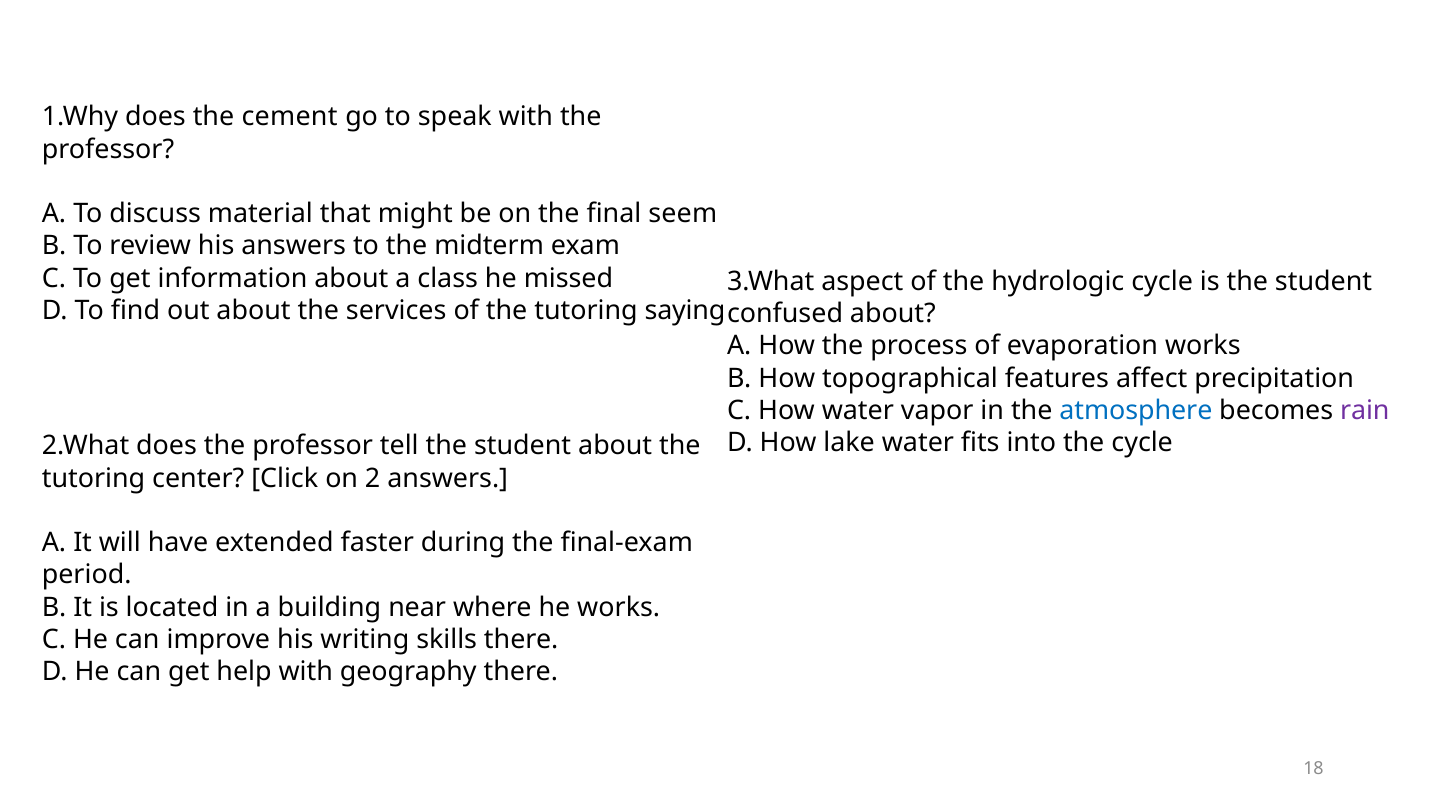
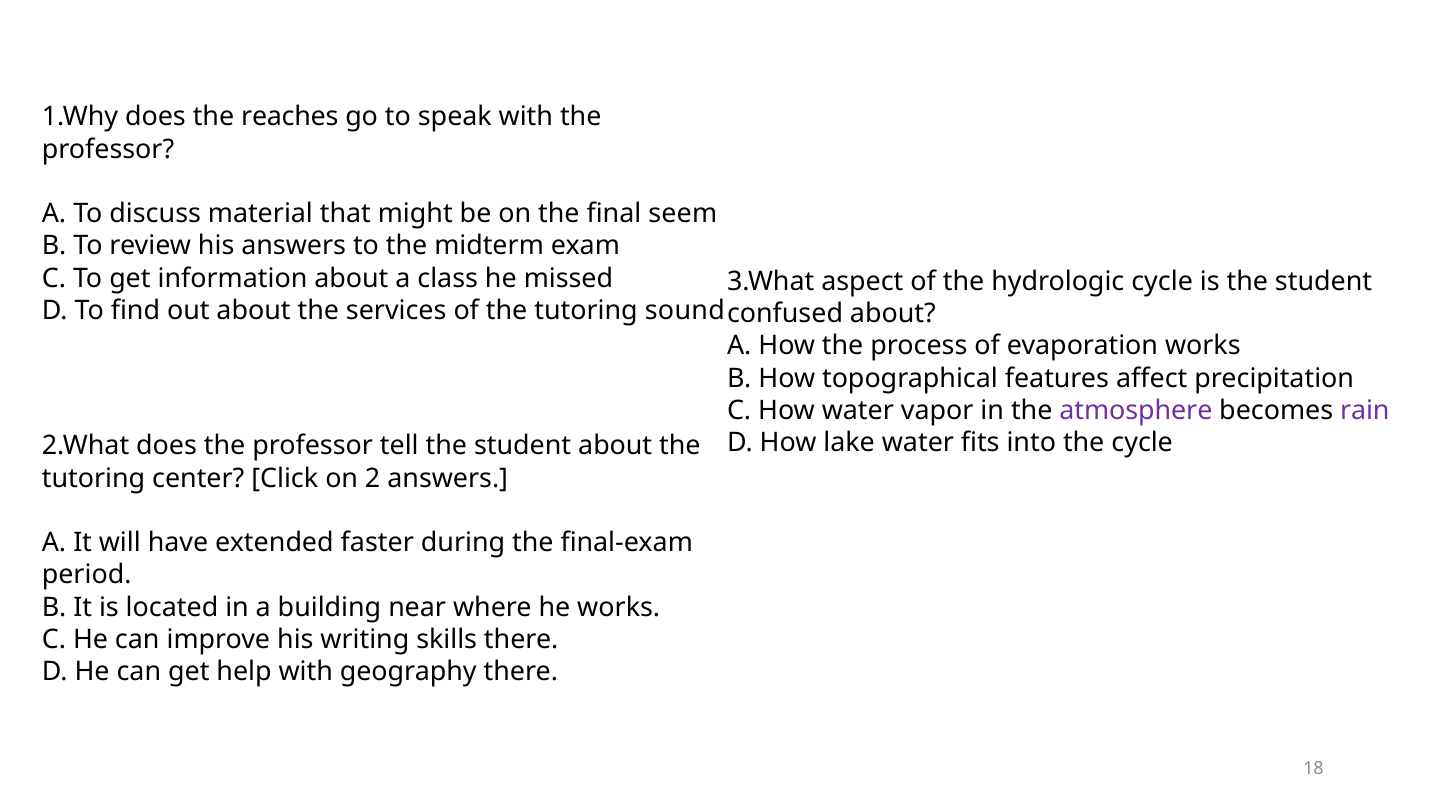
cement: cement -> reaches
saying: saying -> sound
atmosphere colour: blue -> purple
